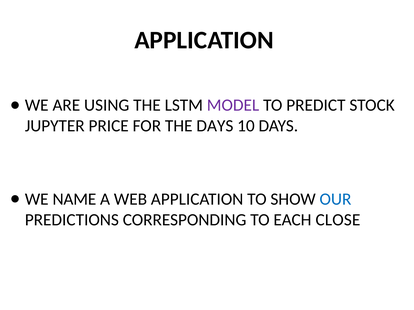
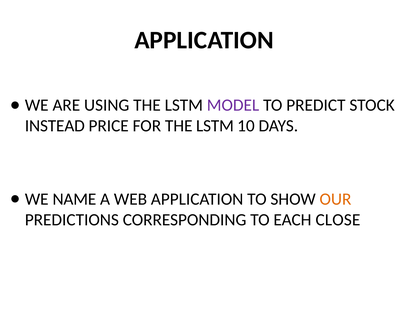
JUPYTER: JUPYTER -> INSTEAD
FOR THE DAYS: DAYS -> LSTM
OUR colour: blue -> orange
